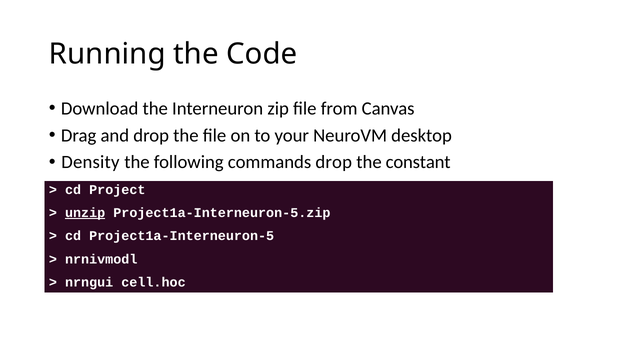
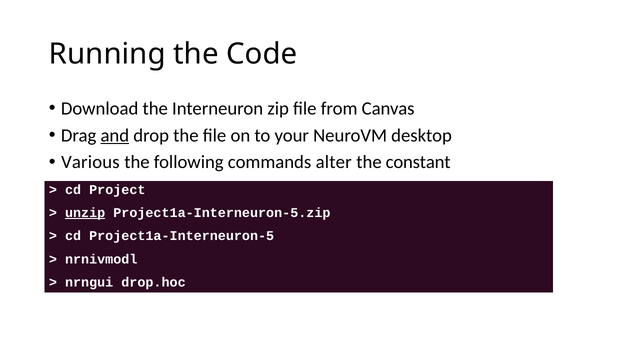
and underline: none -> present
Density: Density -> Various
commands drop: drop -> alter
cell.hoc: cell.hoc -> drop.hoc
